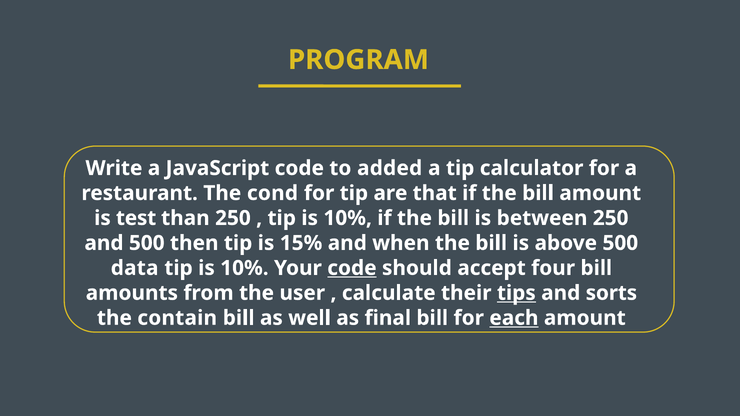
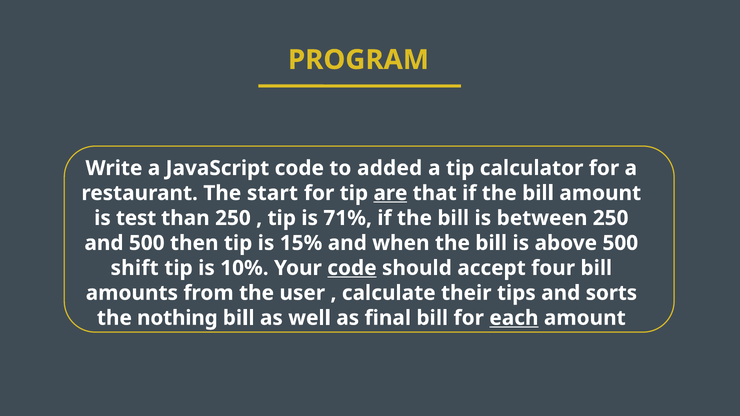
cond: cond -> start
are underline: none -> present
10% at (348, 218): 10% -> 71%
data: data -> shift
tips underline: present -> none
contain: contain -> nothing
